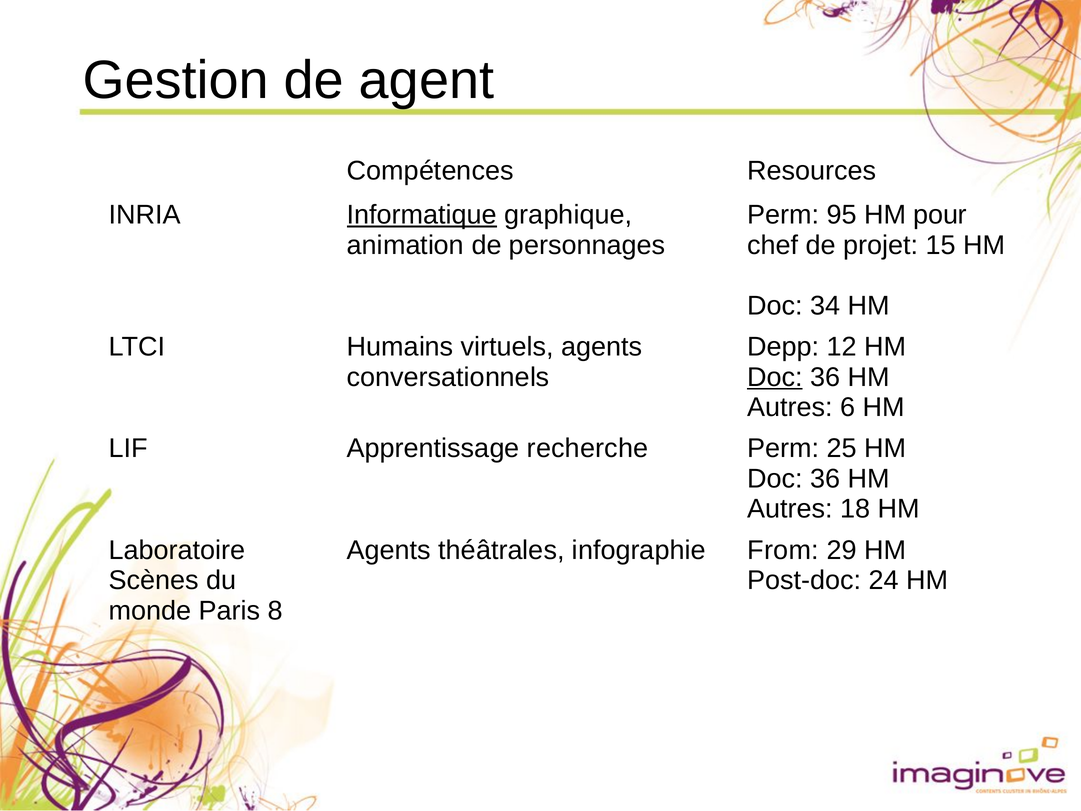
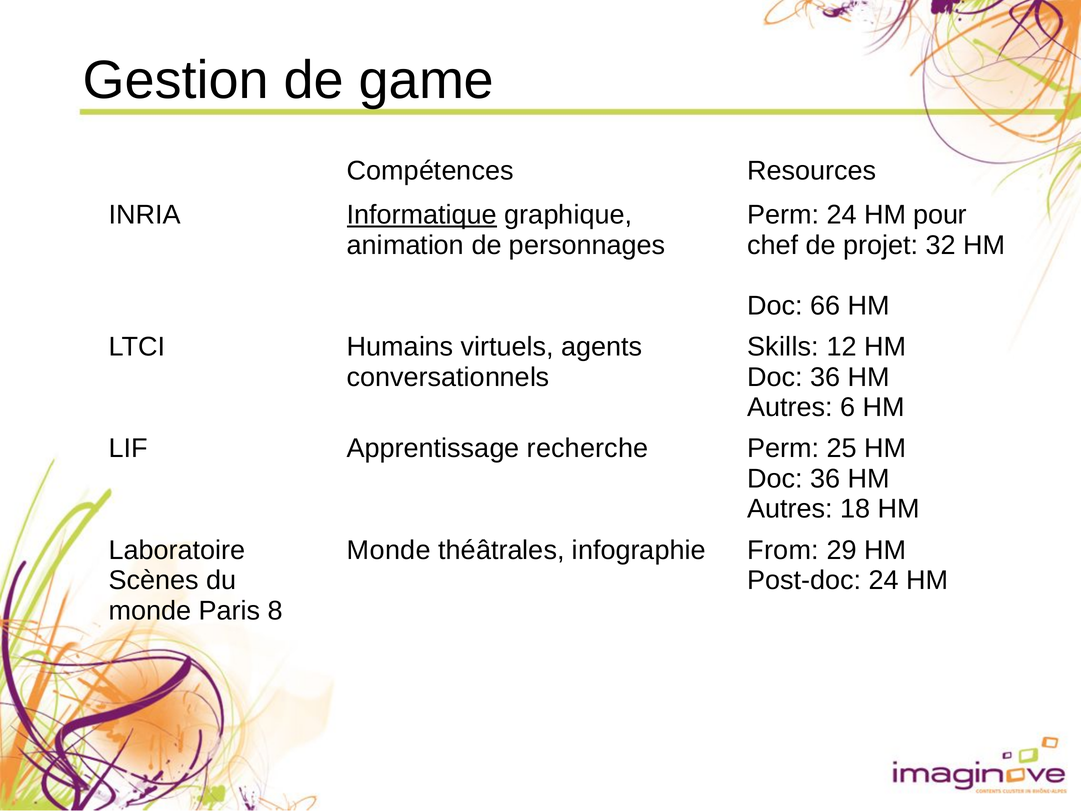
agent: agent -> game
Perm 95: 95 -> 24
15: 15 -> 32
34: 34 -> 66
Depp: Depp -> Skills
Doc at (775, 377) underline: present -> none
Agents at (389, 550): Agents -> Monde
